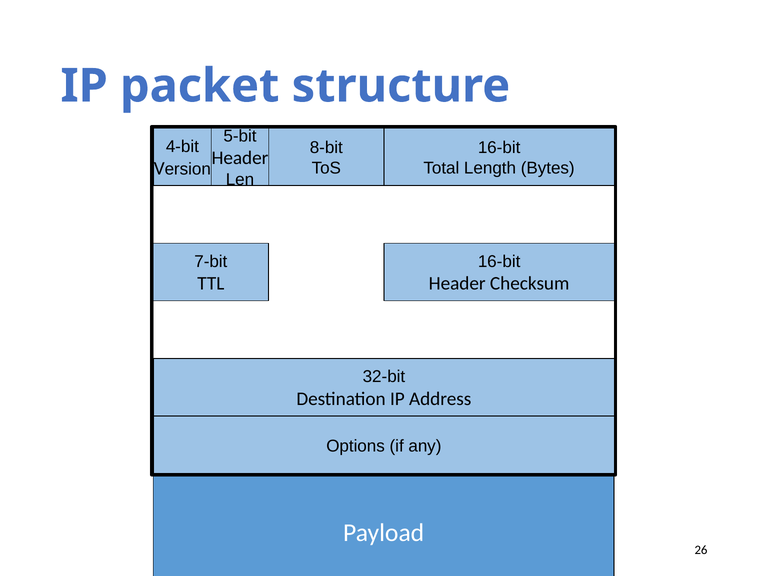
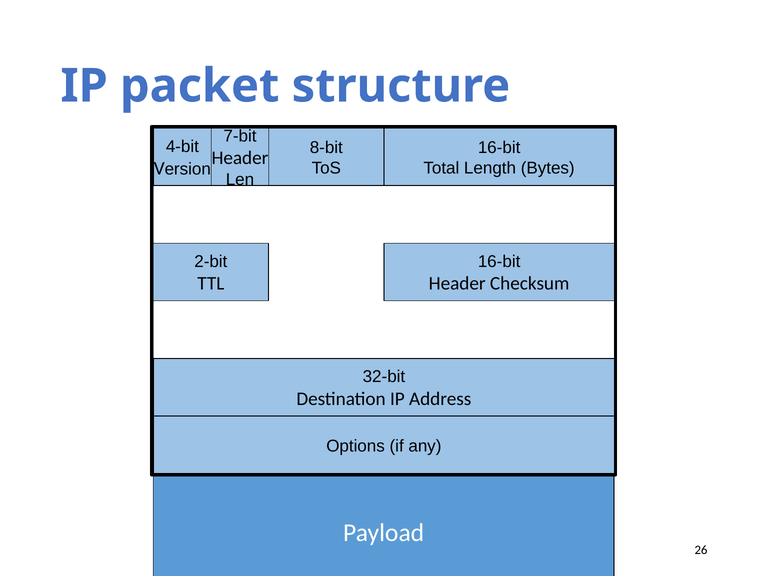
5-bit: 5-bit -> 7-bit
7-bit: 7-bit -> 2-bit
